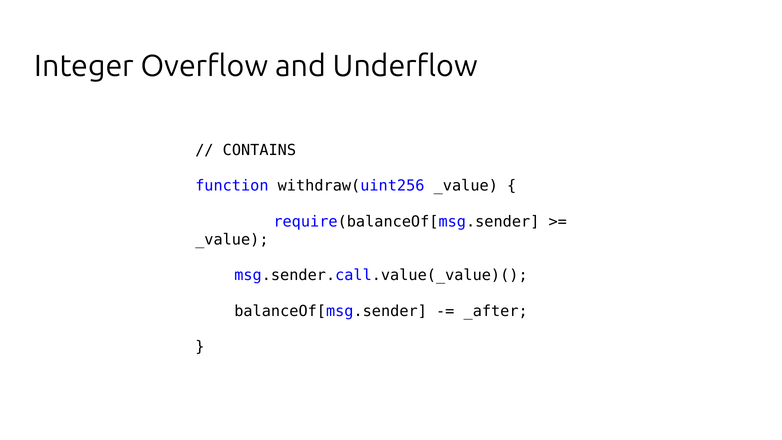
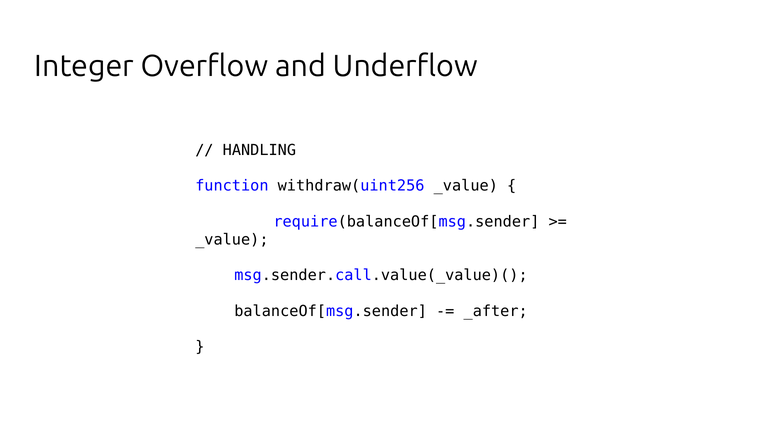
CONTAINS: CONTAINS -> HANDLING
